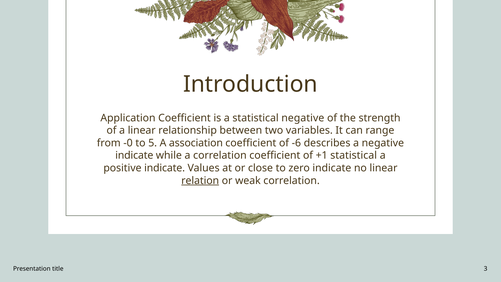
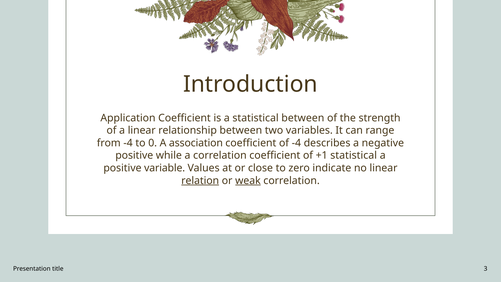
statistical negative: negative -> between
from -0: -0 -> -4
5: 5 -> 0
of -6: -6 -> -4
indicate at (134, 155): indicate -> positive
positive indicate: indicate -> variable
weak underline: none -> present
